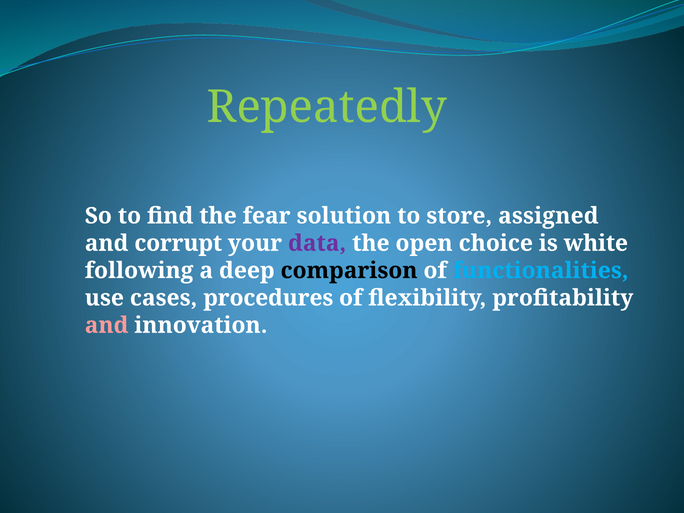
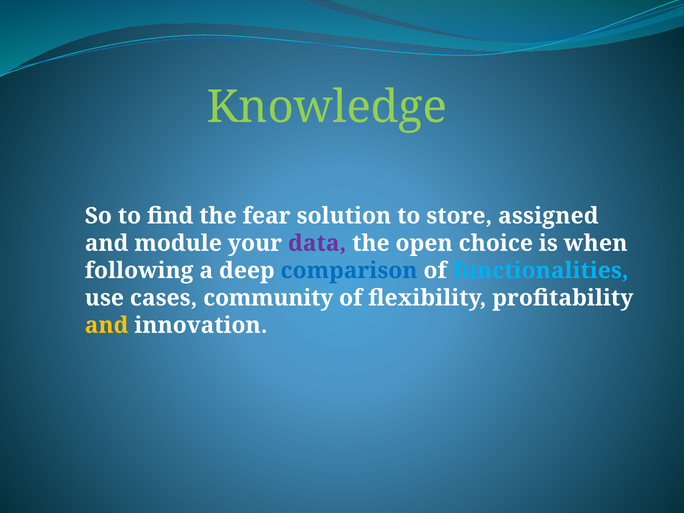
Repeatedly: Repeatedly -> Knowledge
corrupt: corrupt -> module
white: white -> when
comparison colour: black -> blue
procedures: procedures -> community
and at (107, 325) colour: pink -> yellow
